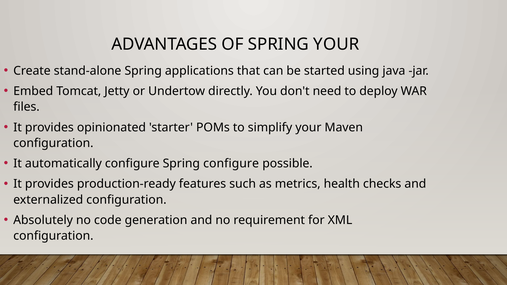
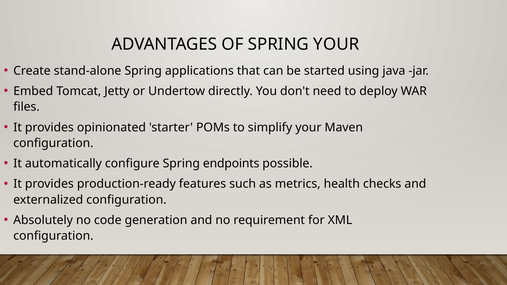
Spring configure: configure -> endpoints
